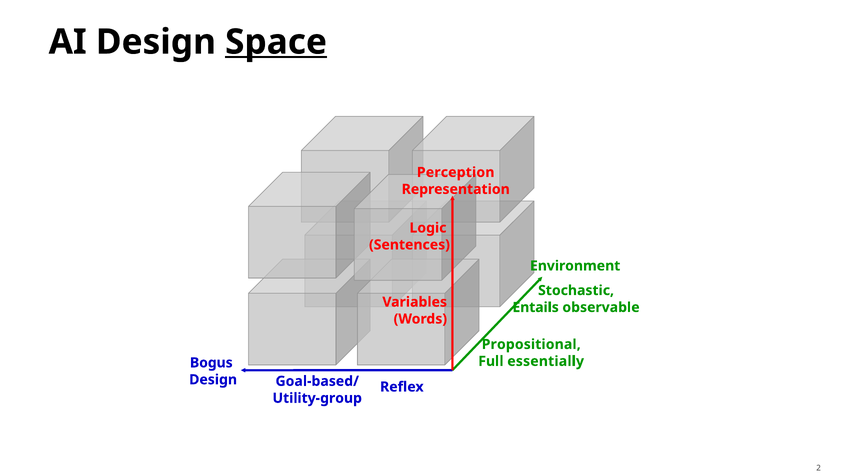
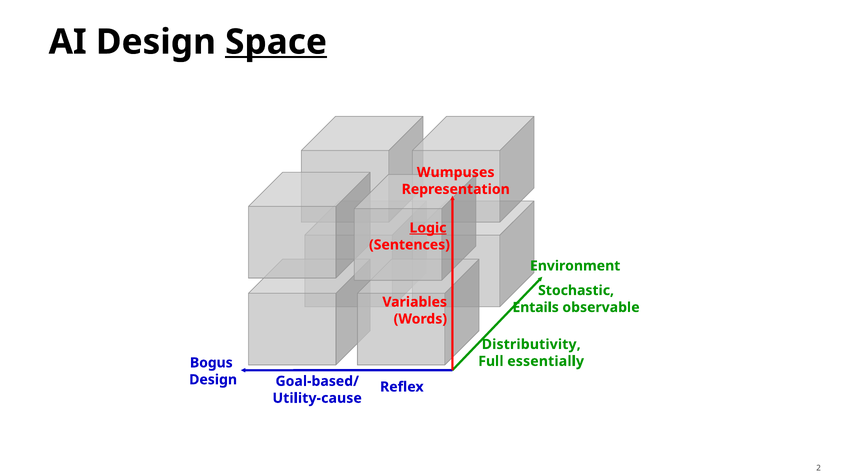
Perception: Perception -> Wumpuses
Logic underline: none -> present
Propositional: Propositional -> Distributivity
Utility-group: Utility-group -> Utility-cause
